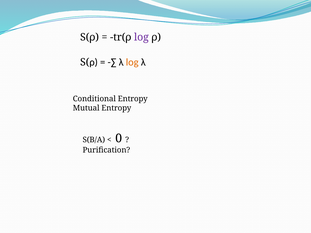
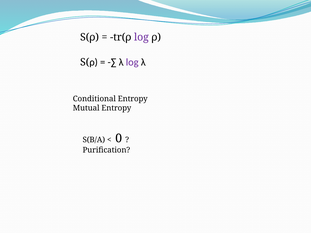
log at (132, 62) colour: orange -> purple
